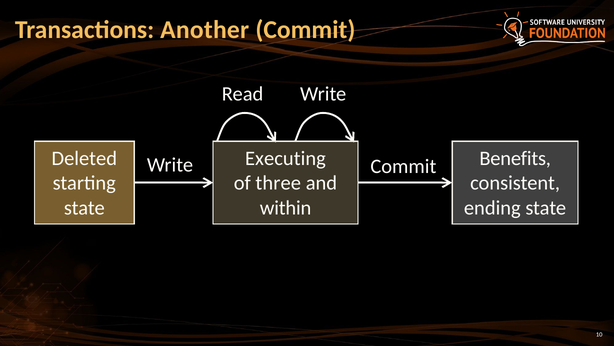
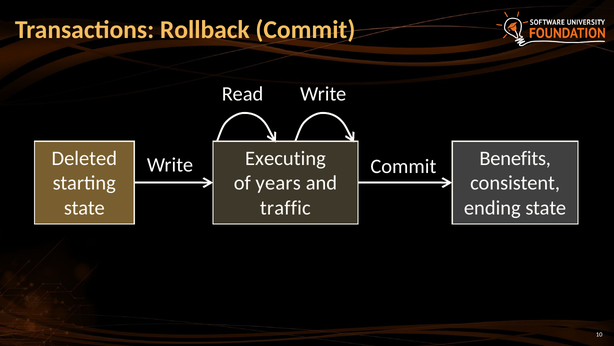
Another: Another -> Rollback
three: three -> years
within: within -> traffic
